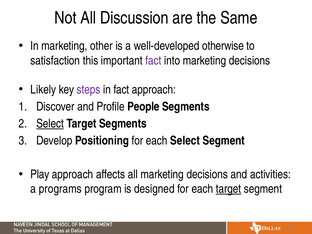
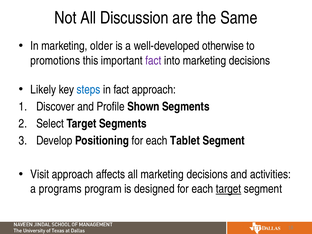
other: other -> older
satisfaction: satisfaction -> promotions
steps colour: purple -> blue
People: People -> Shown
Select at (50, 124) underline: present -> none
each Select: Select -> Tablet
Play: Play -> Visit
